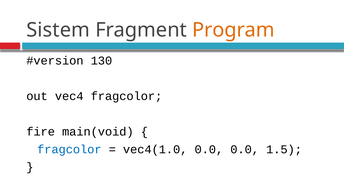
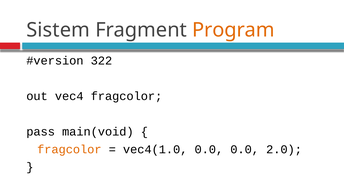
130: 130 -> 322
fire: fire -> pass
fragcolor at (69, 149) colour: blue -> orange
1.5: 1.5 -> 2.0
